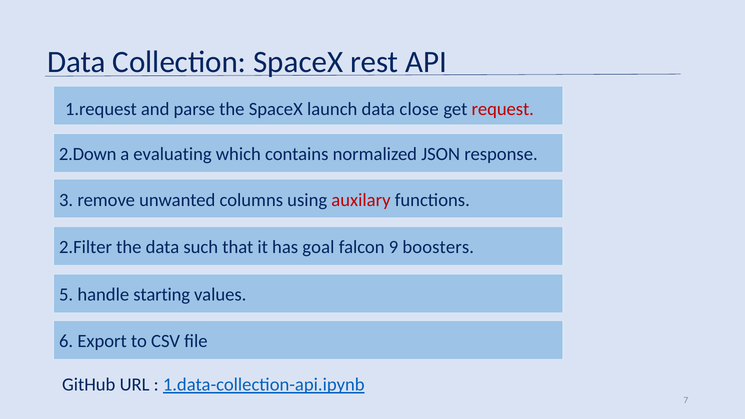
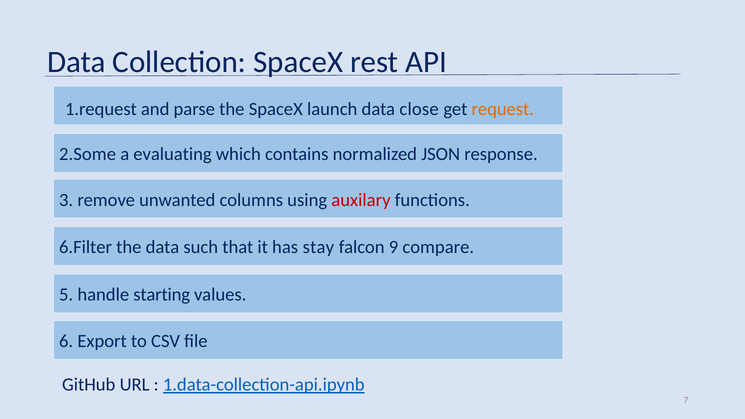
request colour: red -> orange
2.Down: 2.Down -> 2.Some
2.Filter: 2.Filter -> 6.Filter
goal: goal -> stay
boosters: boosters -> compare
